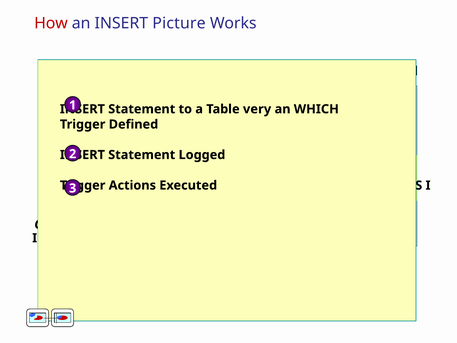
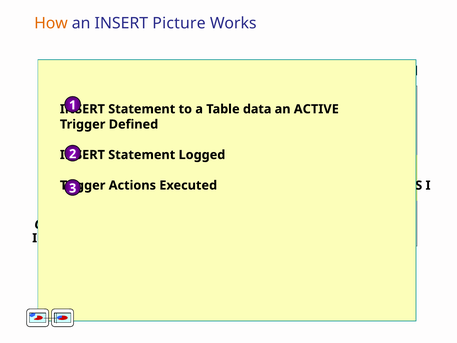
How colour: red -> orange
very: very -> data
WHICH: WHICH -> ACTIVE
